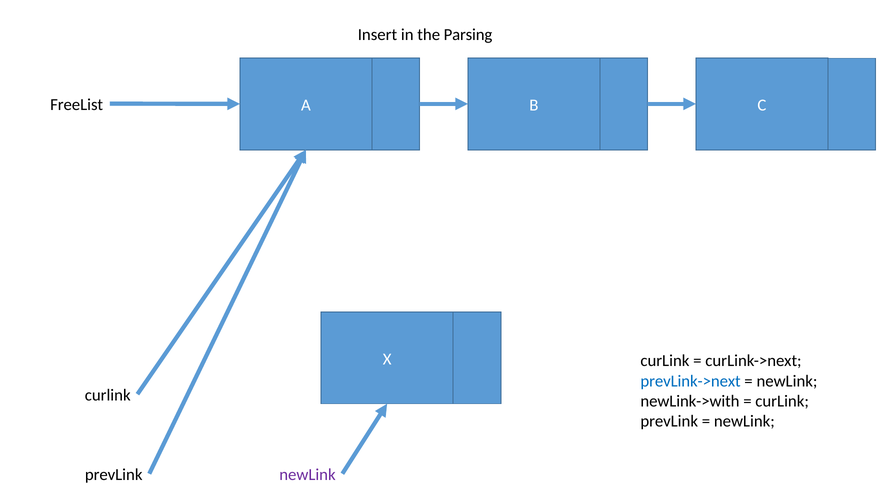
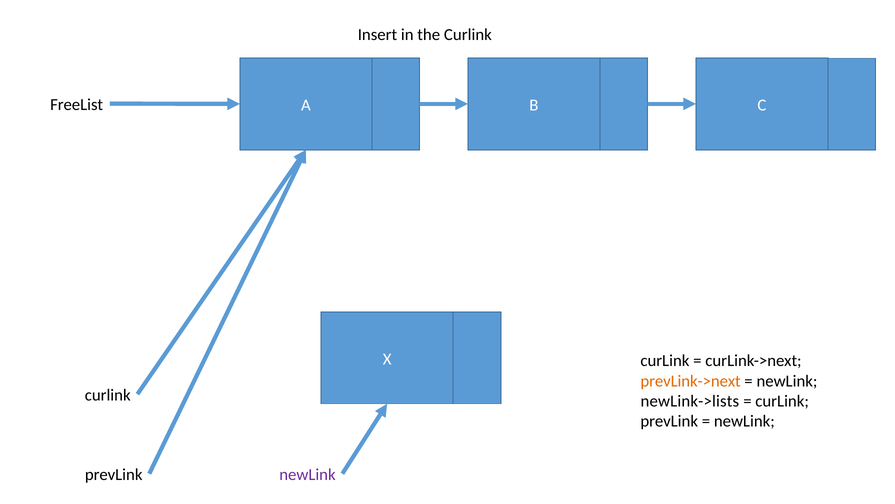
the Parsing: Parsing -> Curlink
prevLink->next colour: blue -> orange
newLink->with: newLink->with -> newLink->lists
